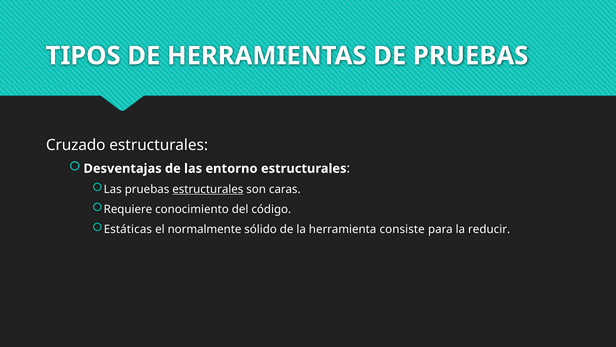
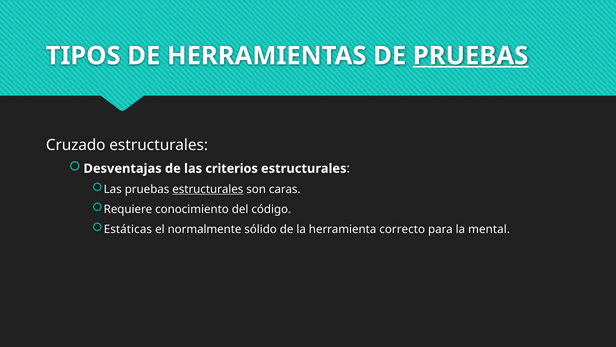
PRUEBAS at (471, 56) underline: none -> present
entorno: entorno -> criterios
consiste: consiste -> correcto
reducir: reducir -> mental
